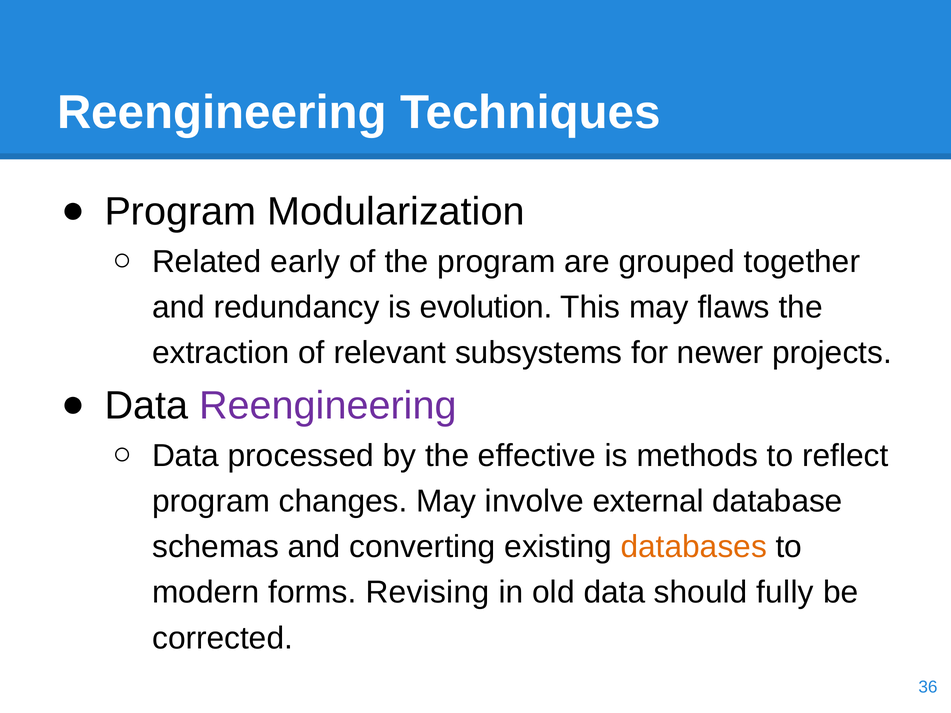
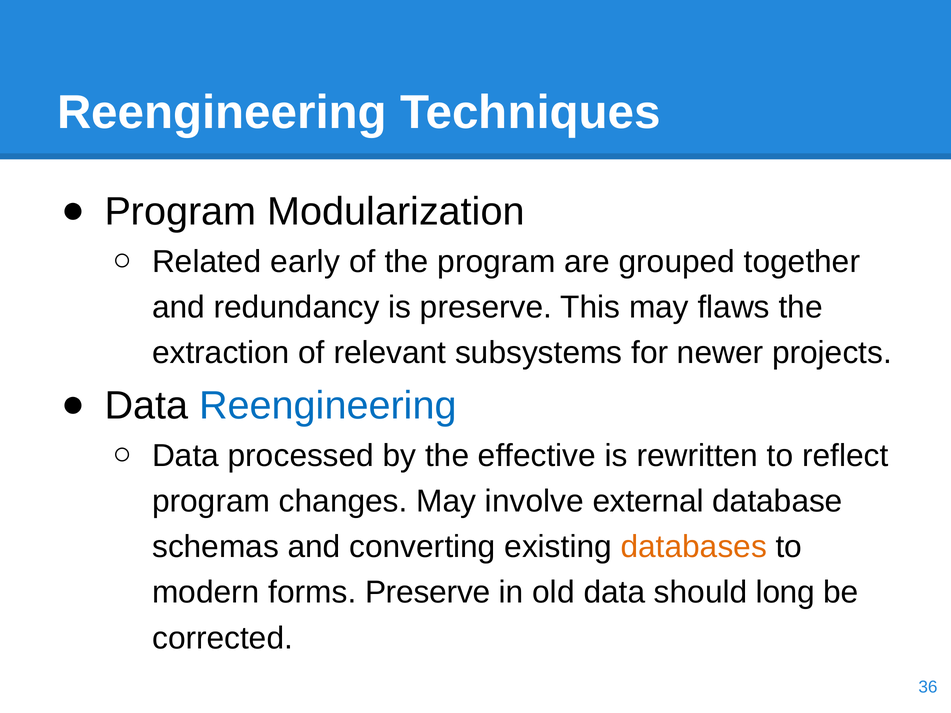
is evolution: evolution -> preserve
Reengineering at (328, 406) colour: purple -> blue
methods: methods -> rewritten
forms Revising: Revising -> Preserve
fully: fully -> long
